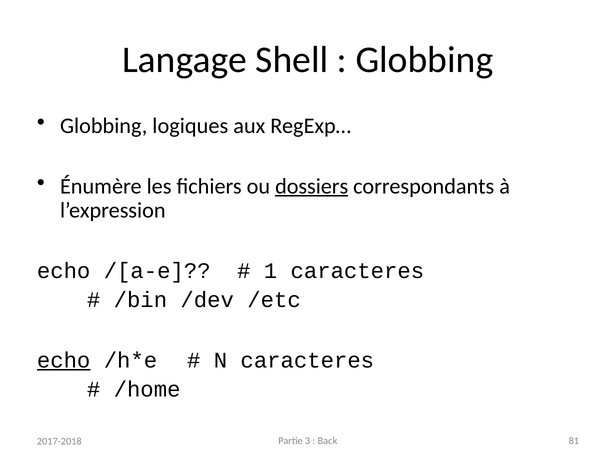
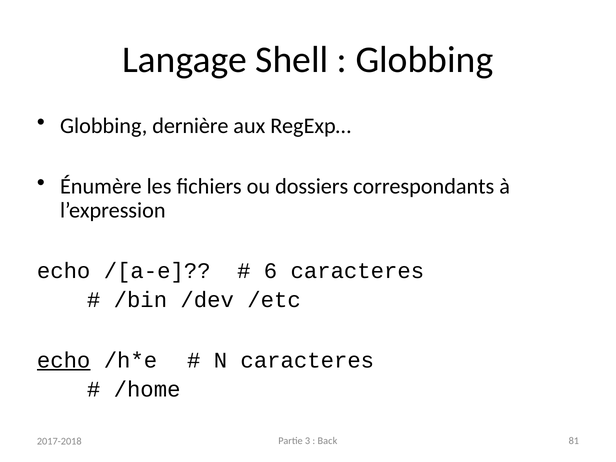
logiques: logiques -> dernière
dossiers underline: present -> none
1: 1 -> 6
